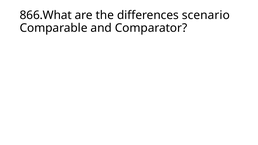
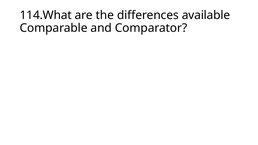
866.What: 866.What -> 114.What
scenario: scenario -> available
